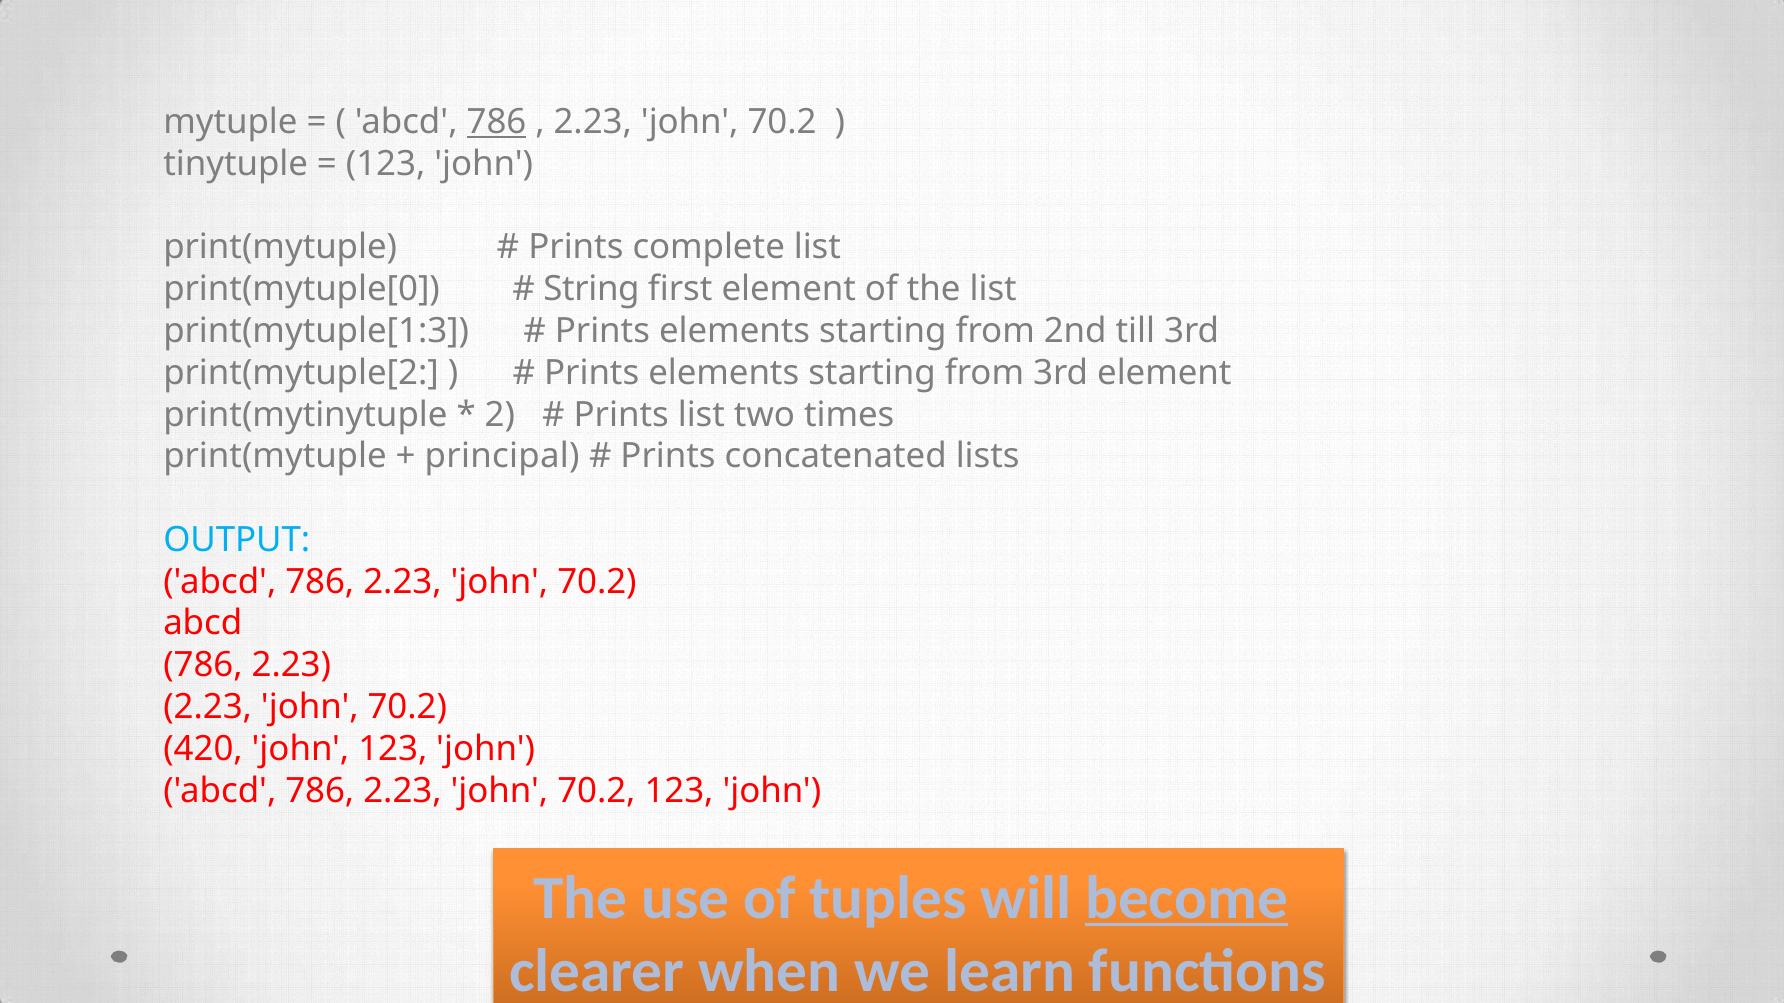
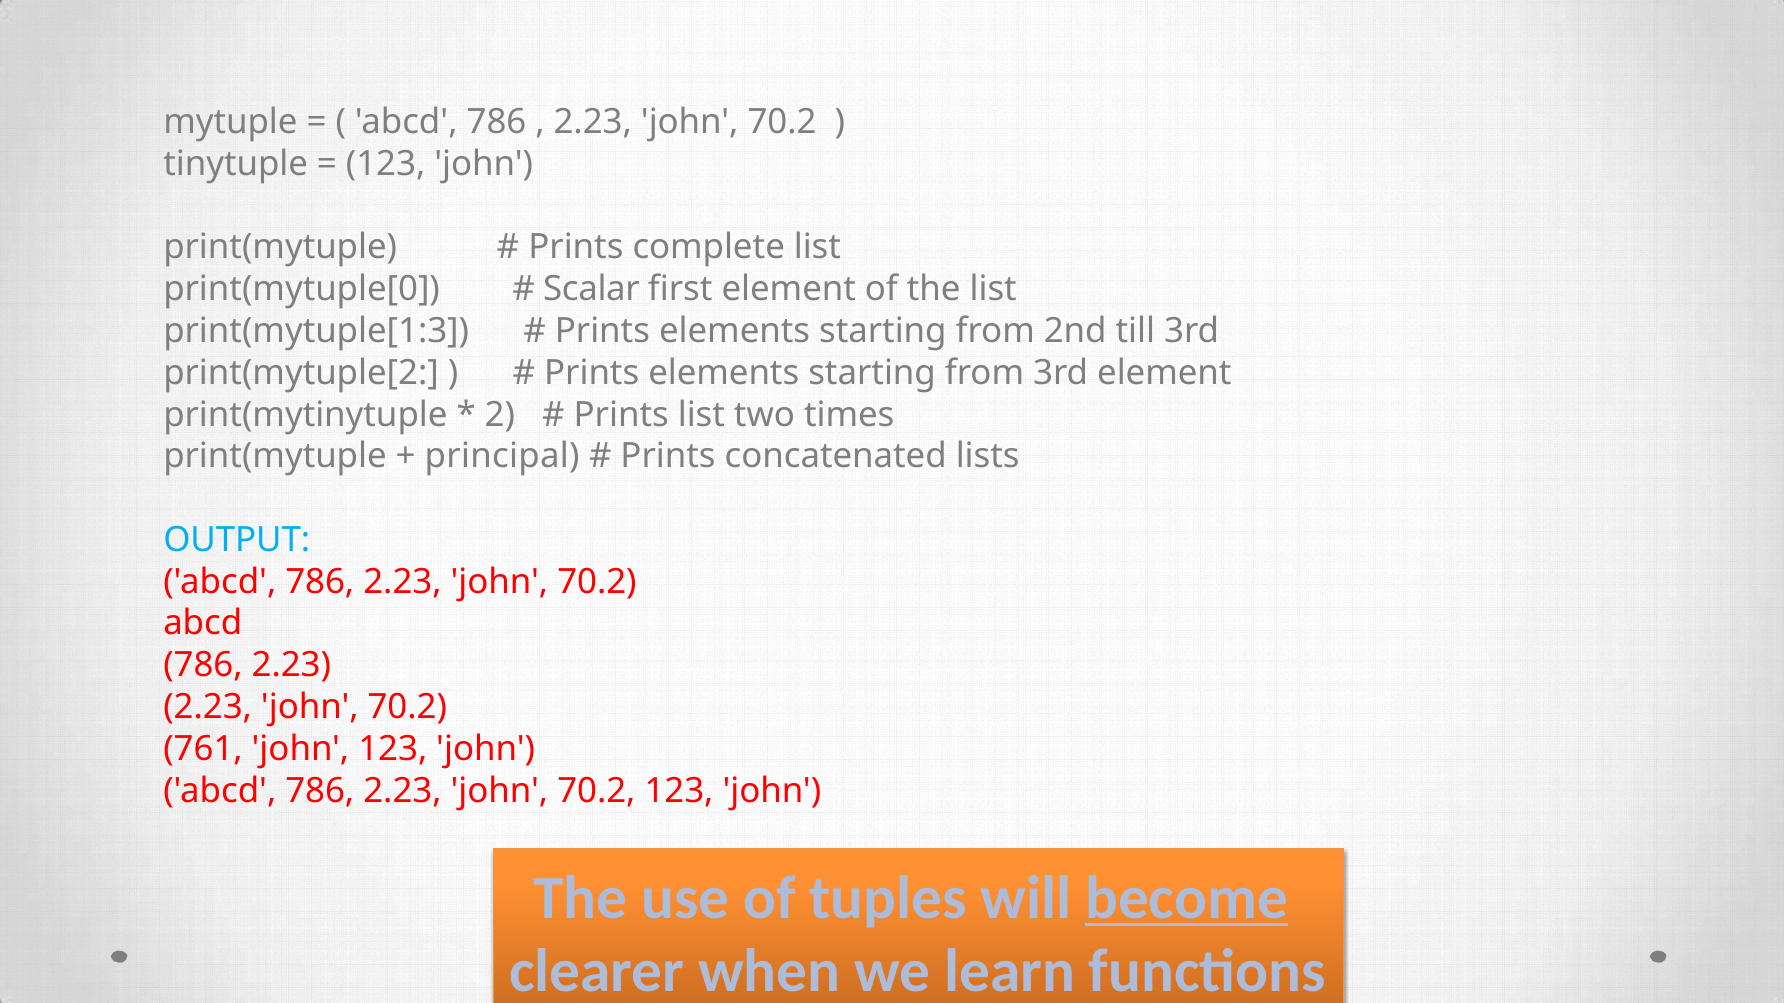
786 at (496, 122) underline: present -> none
String: String -> Scalar
420: 420 -> 761
